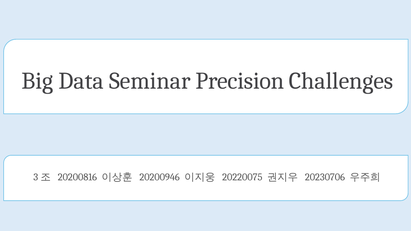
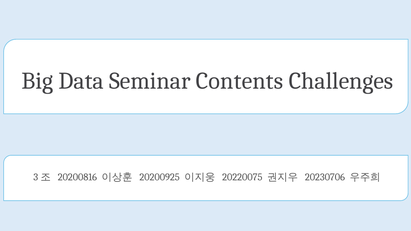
Precision: Precision -> Contents
20200946: 20200946 -> 20200925
